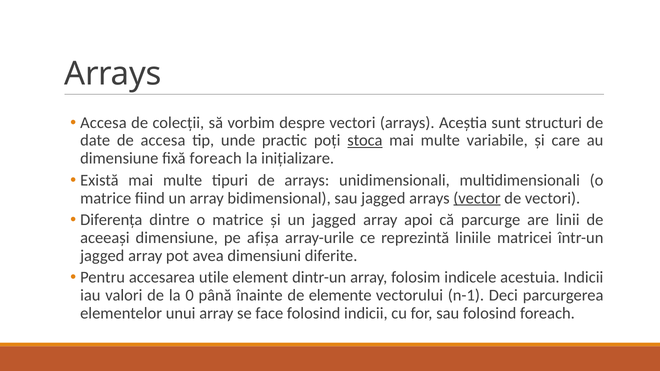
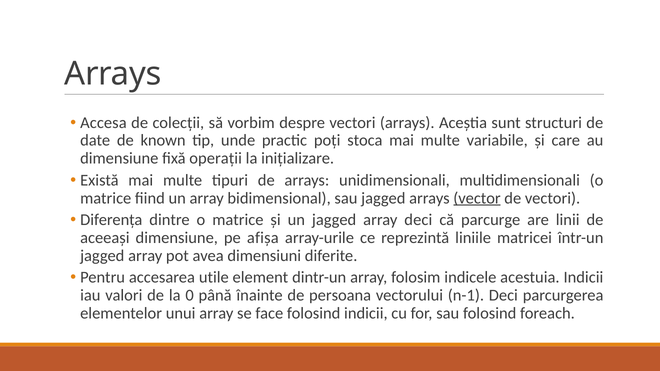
de accesa: accesa -> known
stoca underline: present -> none
fixă foreach: foreach -> operații
array apoi: apoi -> deci
elemente: elemente -> persoana
